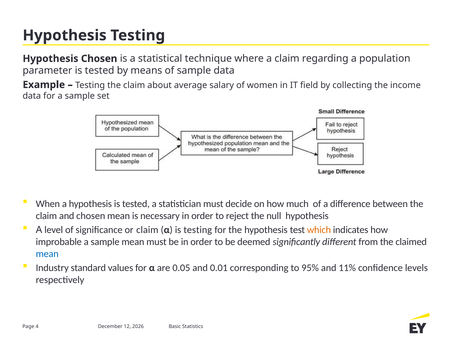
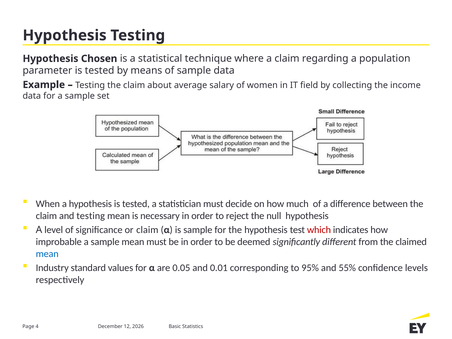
and chosen: chosen -> testing
is testing: testing -> sample
which colour: orange -> red
11%: 11% -> 55%
